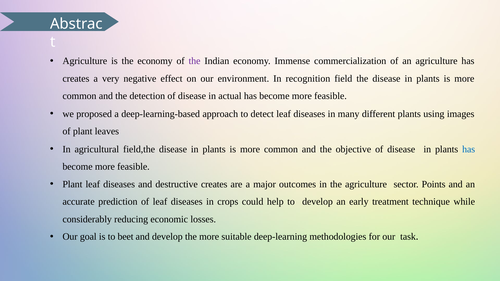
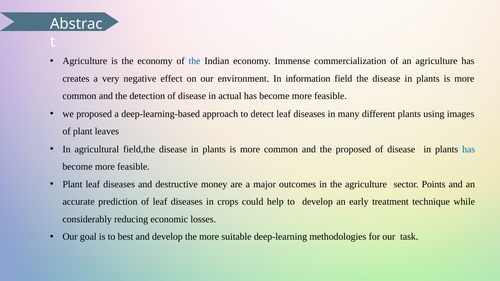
the at (195, 61) colour: purple -> blue
recognition: recognition -> information
the objective: objective -> proposed
destructive creates: creates -> money
beet: beet -> best
